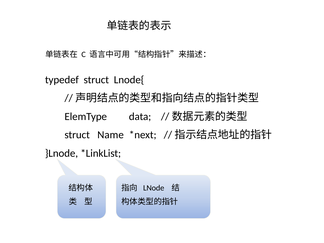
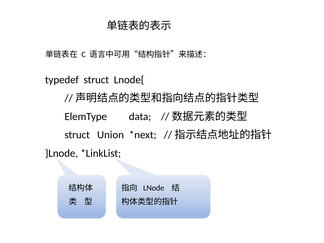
Name: Name -> Union
